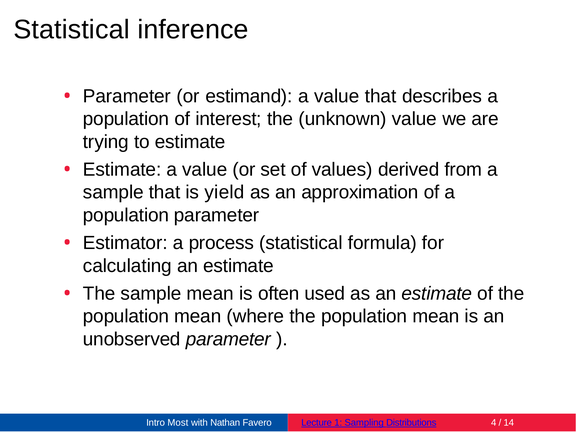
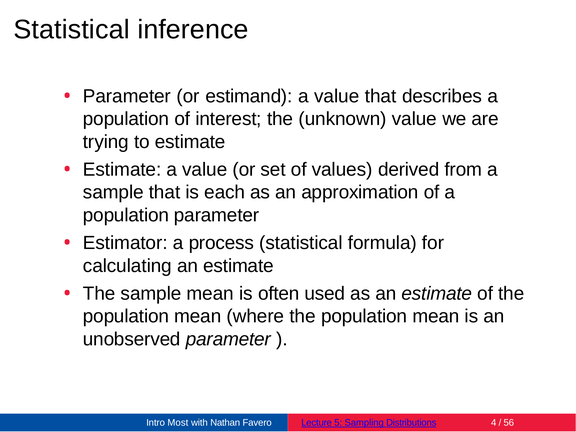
yield: yield -> each
1: 1 -> 5
14: 14 -> 56
